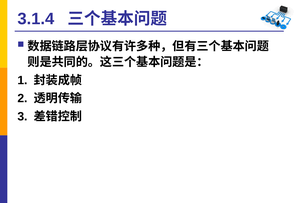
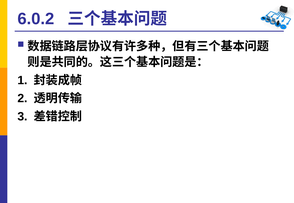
3.1.4: 3.1.4 -> 6.0.2
